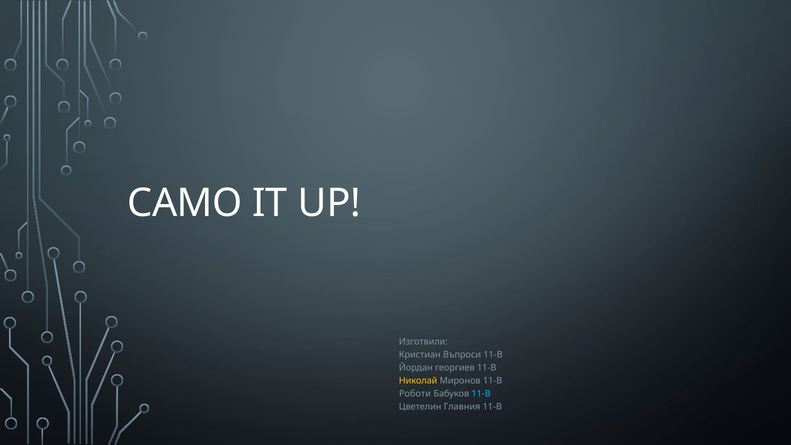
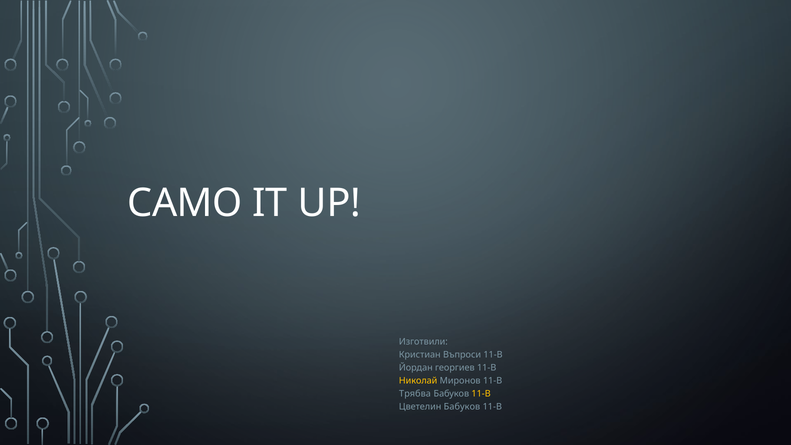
Роботи: Роботи -> Трябва
11-В at (481, 394) colour: light blue -> yellow
Цветелин Главния: Главния -> Бабуков
